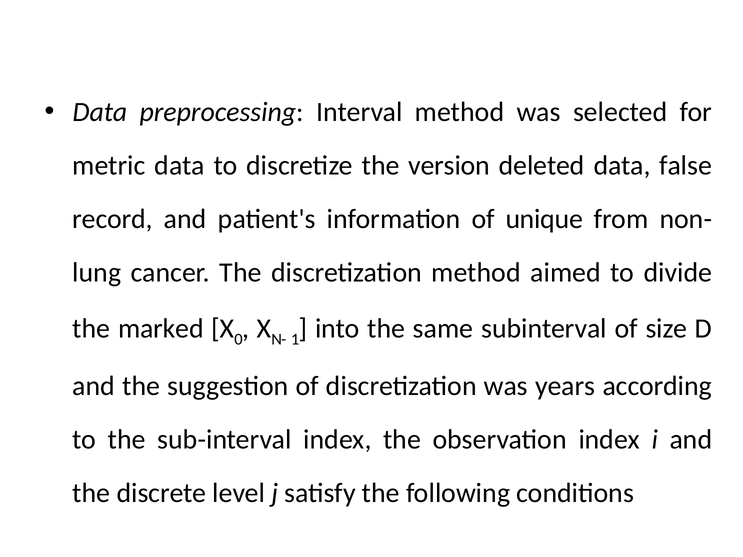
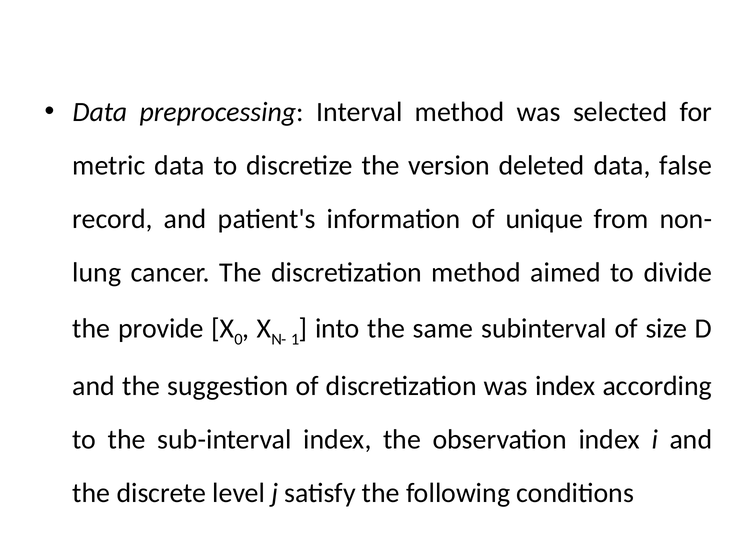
marked: marked -> provide
was years: years -> index
